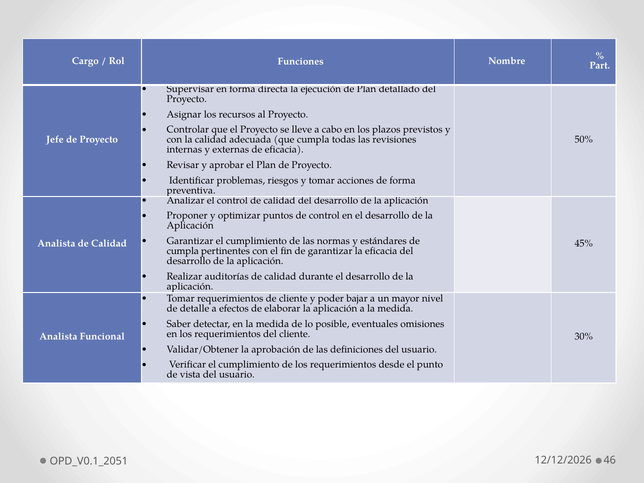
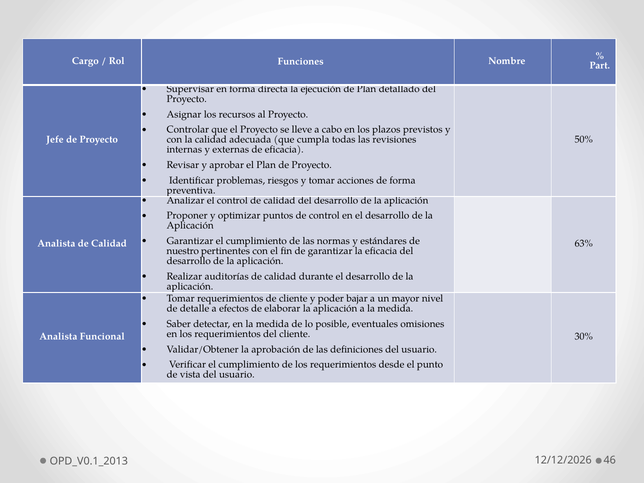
45%: 45% -> 63%
cumpla at (183, 251): cumpla -> nuestro
OPD_V0.1_2051: OPD_V0.1_2051 -> OPD_V0.1_2013
